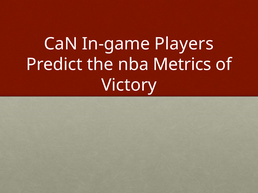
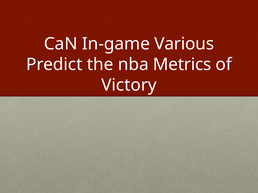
Players: Players -> Various
